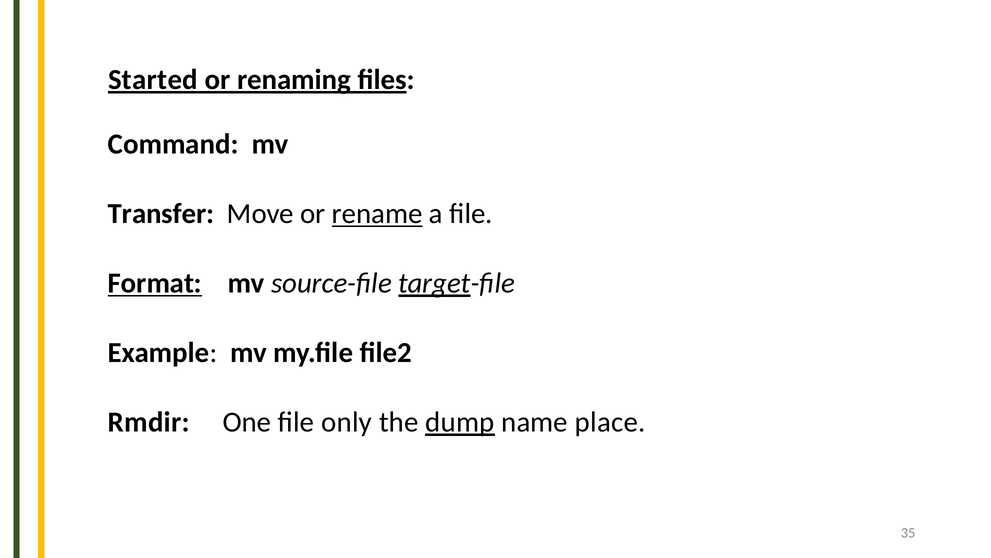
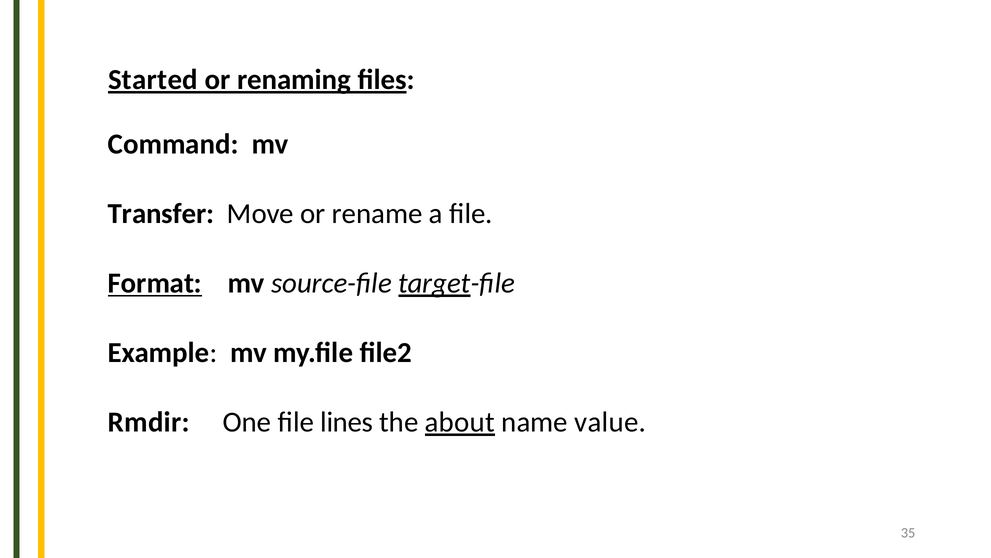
rename underline: present -> none
only: only -> lines
dump: dump -> about
place: place -> value
